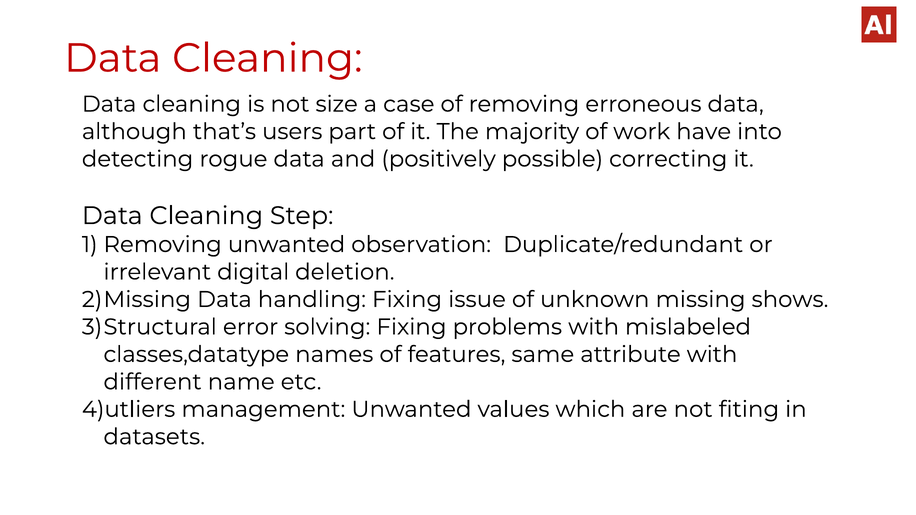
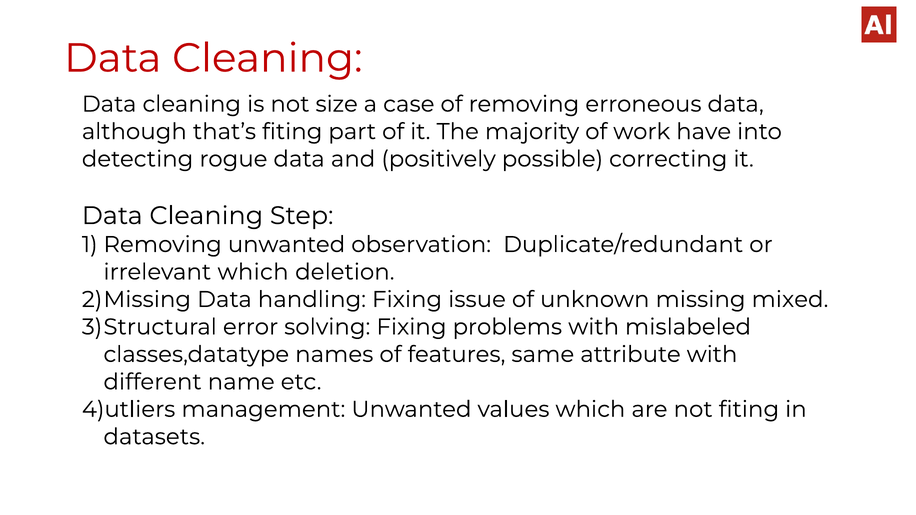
that’s users: users -> fiting
irrelevant digital: digital -> which
shows: shows -> mixed
